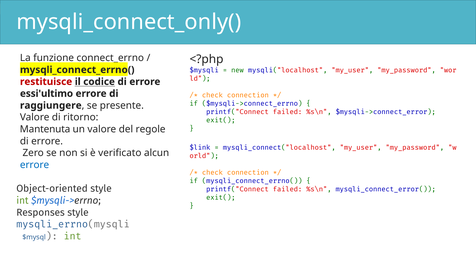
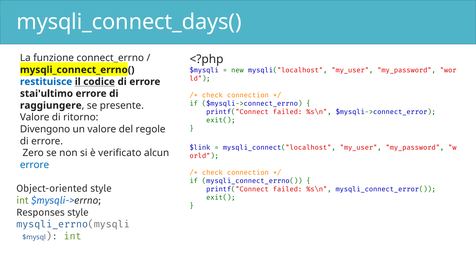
mysqli_connect_only(: mysqli_connect_only( -> mysqli_connect_days(
restituisce colour: red -> blue
essi'ultimo: essi'ultimo -> stai'ultimo
Mantenuta: Mantenuta -> Divengono
